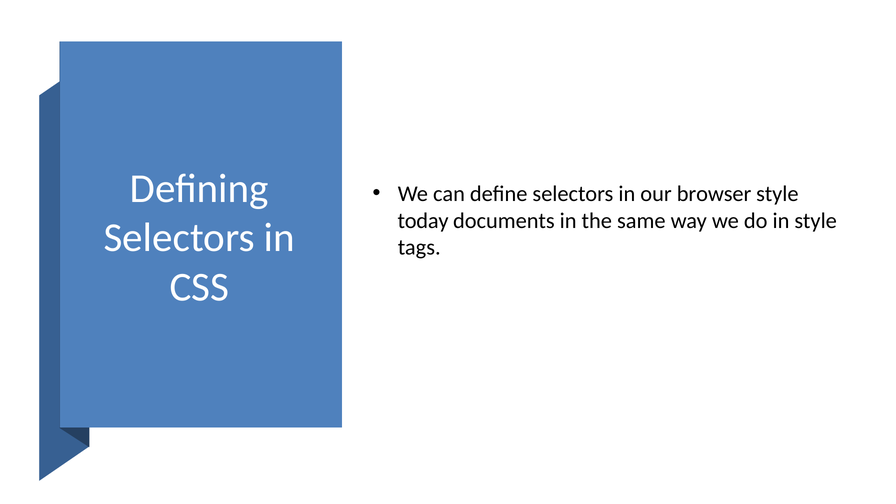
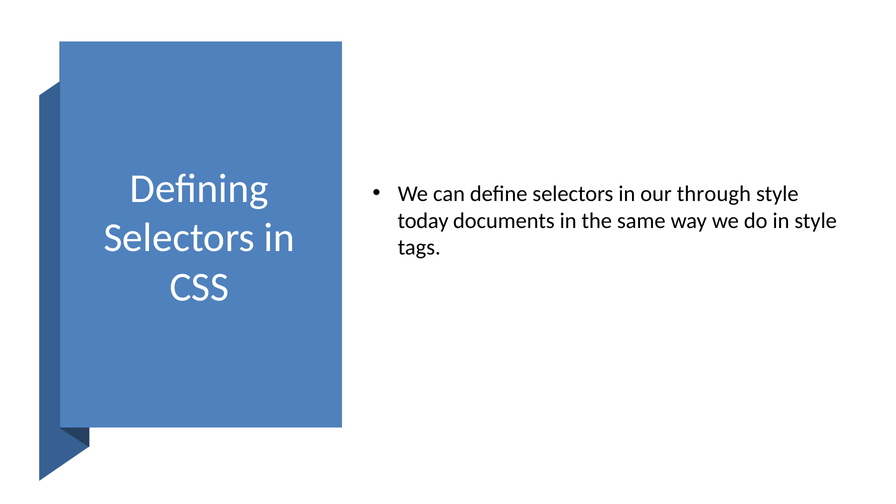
browser: browser -> through
